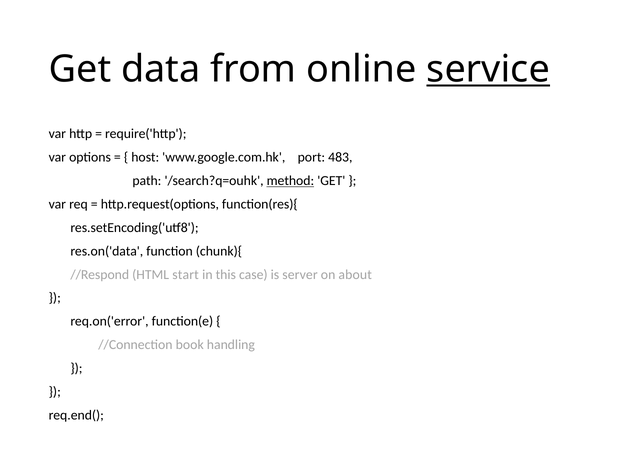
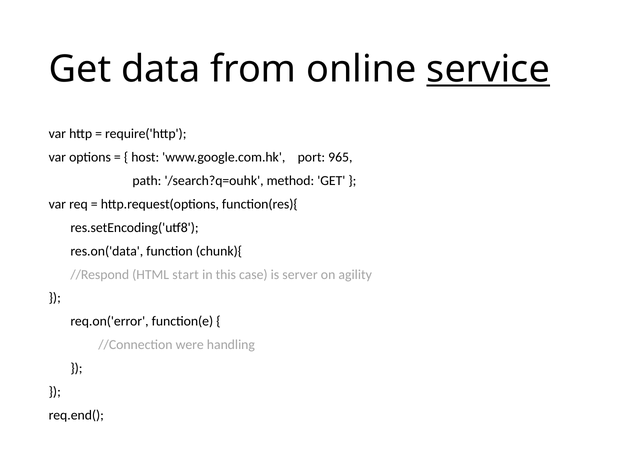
483: 483 -> 965
method underline: present -> none
about: about -> agility
book: book -> were
